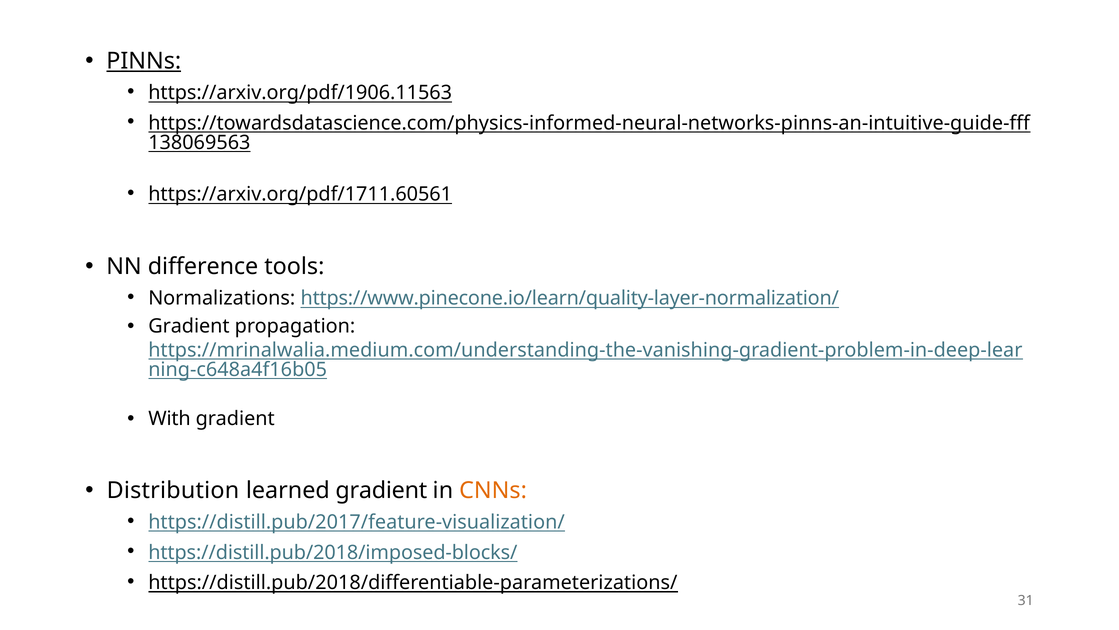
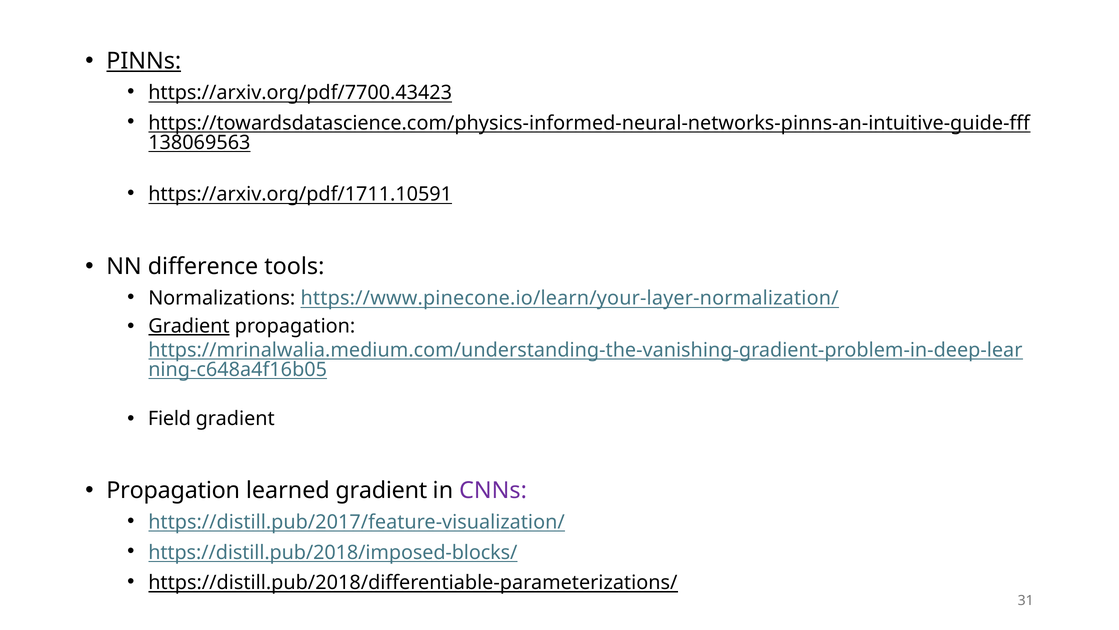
https://arxiv.org/pdf/1906.11563: https://arxiv.org/pdf/1906.11563 -> https://arxiv.org/pdf/7700.43423
https://arxiv.org/pdf/1711.60561: https://arxiv.org/pdf/1711.60561 -> https://arxiv.org/pdf/1711.10591
https://www.pinecone.io/learn/quality-layer-normalization/: https://www.pinecone.io/learn/quality-layer-normalization/ -> https://www.pinecone.io/learn/your-layer-normalization/
Gradient at (189, 326) underline: none -> present
With: With -> Field
Distribution at (173, 490): Distribution -> Propagation
CNNs colour: orange -> purple
